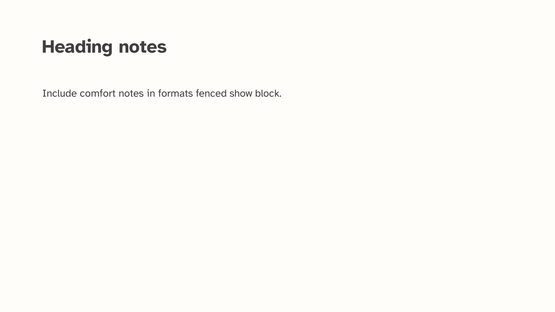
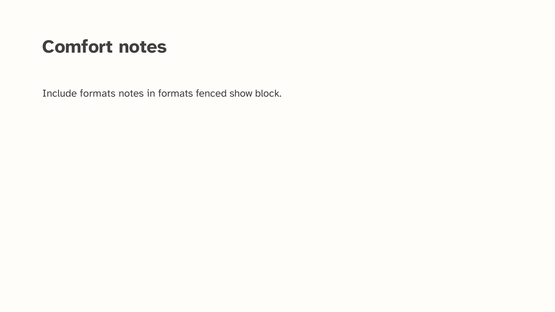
Heading: Heading -> Comfort
Include comfort: comfort -> formats
